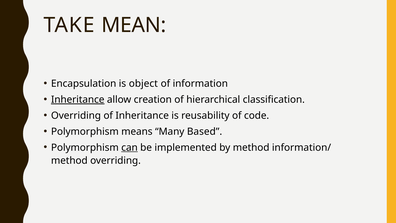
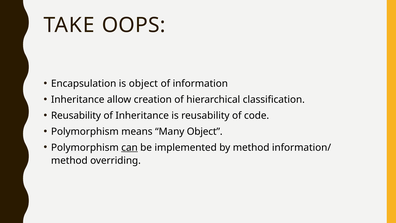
MEAN: MEAN -> OOPS
Inheritance at (78, 99) underline: present -> none
Overriding at (76, 115): Overriding -> Reusability
Many Based: Based -> Object
